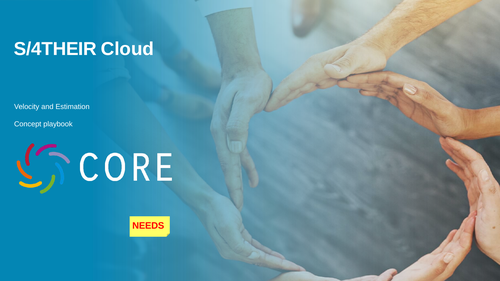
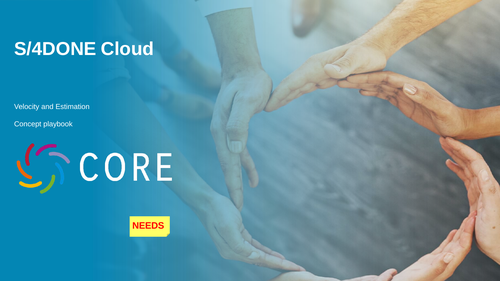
S/4THEIR: S/4THEIR -> S/4DONE
